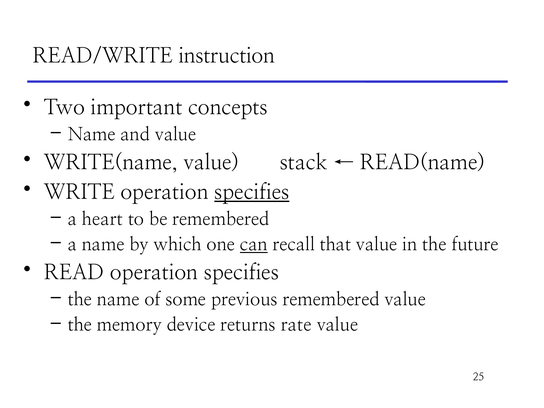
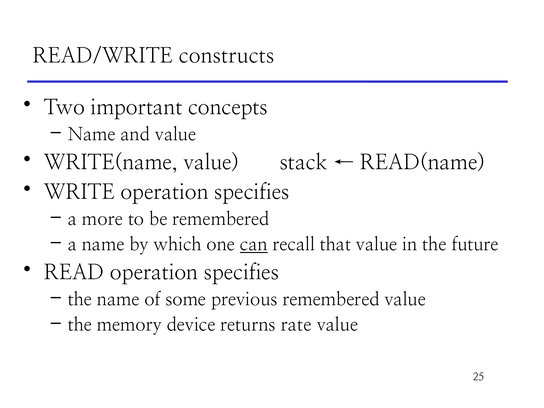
instruction: instruction -> constructs
specifies at (252, 192) underline: present -> none
heart: heart -> more
